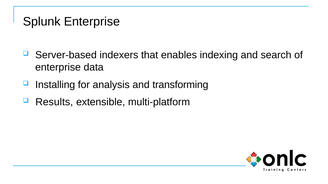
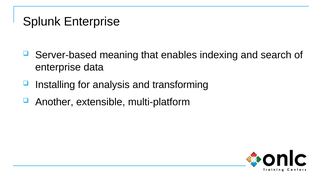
indexers: indexers -> meaning
Results: Results -> Another
